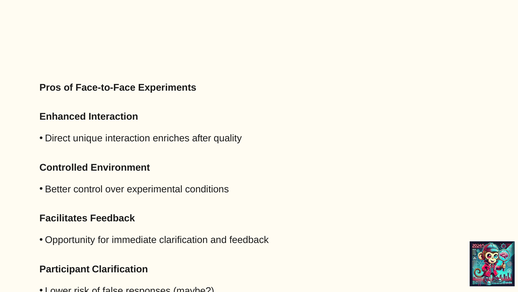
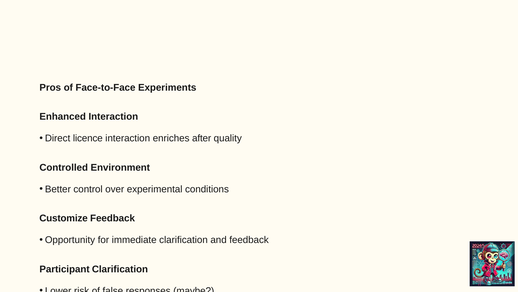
unique: unique -> licence
Facilitates: Facilitates -> Customize
